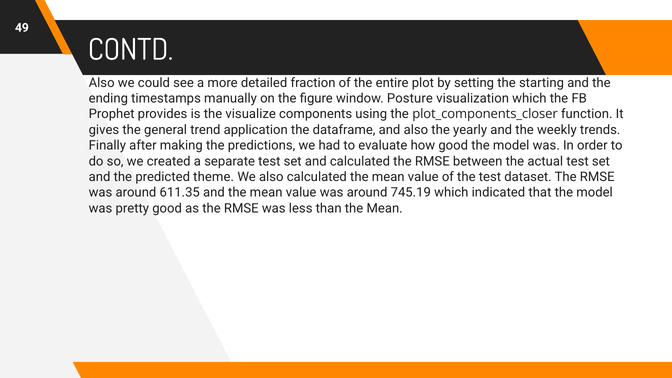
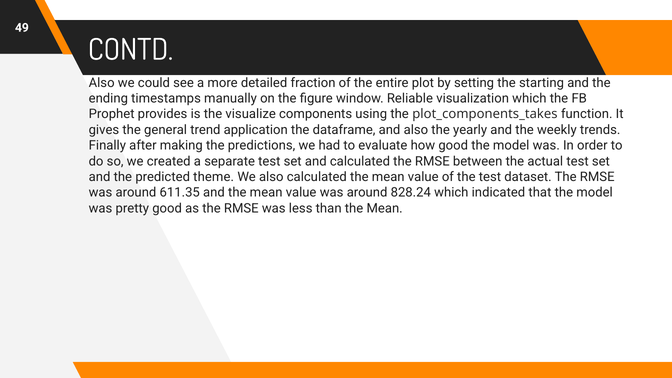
Posture: Posture -> Reliable
plot_components_closer: plot_components_closer -> plot_components_takes
745.19: 745.19 -> 828.24
